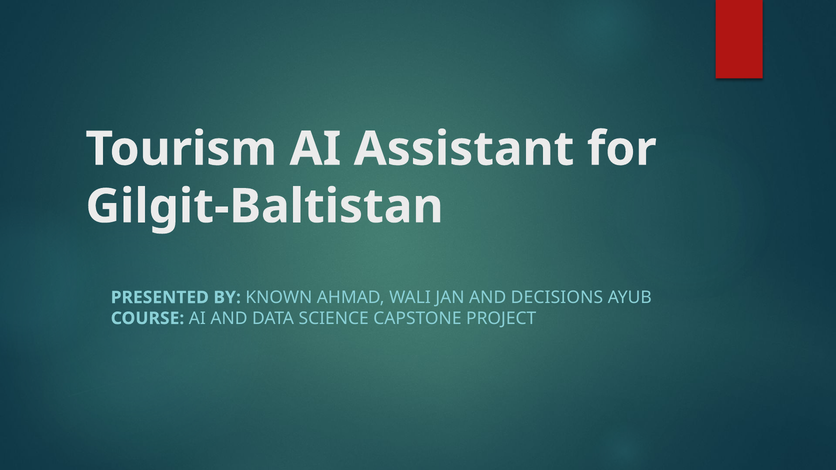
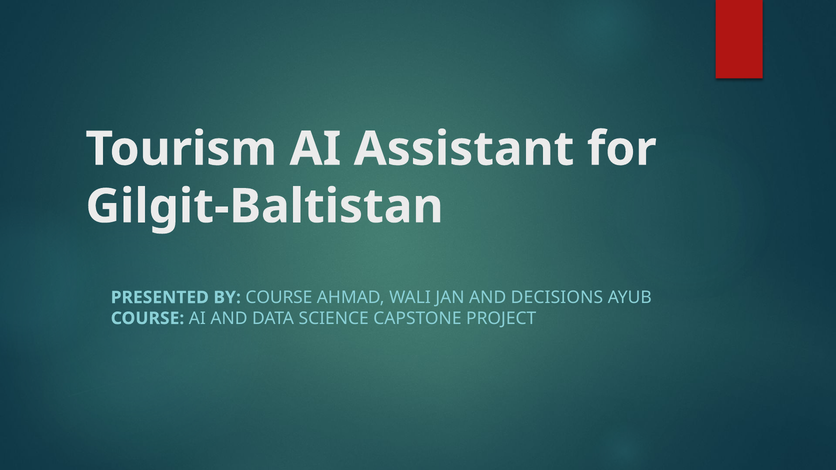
BY KNOWN: KNOWN -> COURSE
